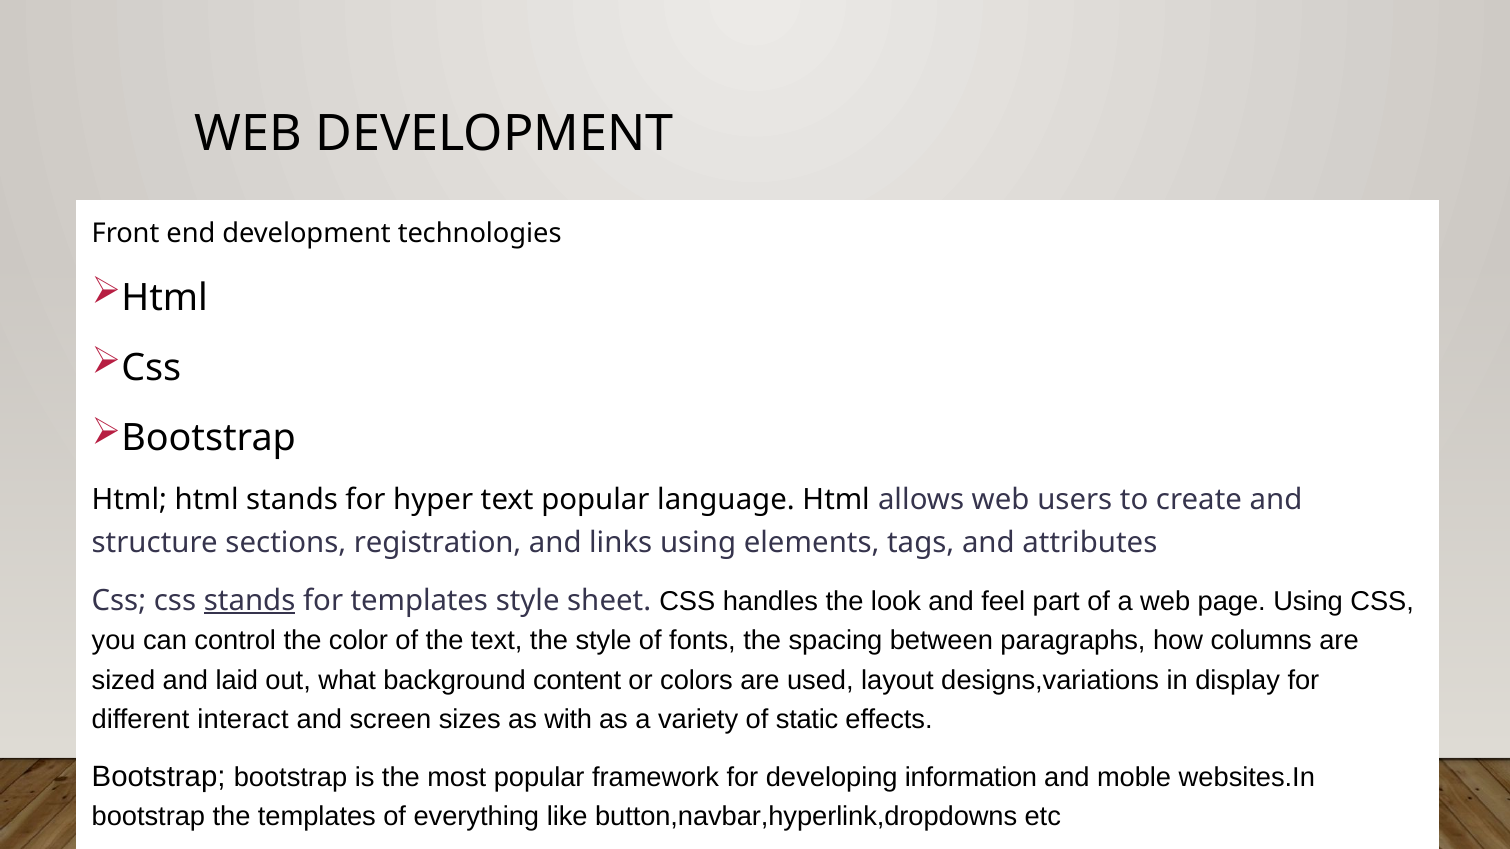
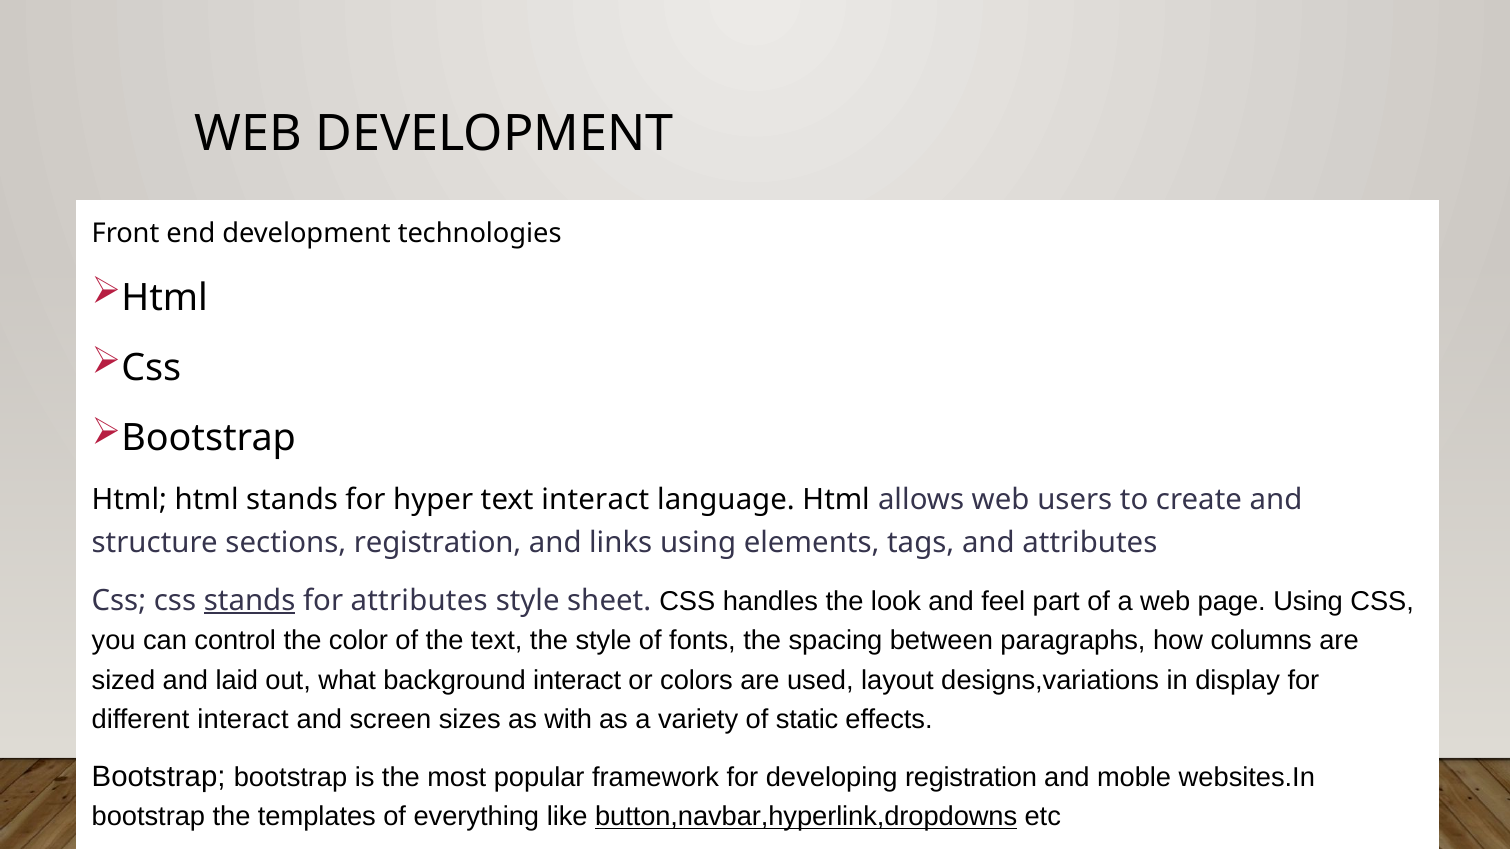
text popular: popular -> interact
for templates: templates -> attributes
background content: content -> interact
developing information: information -> registration
button,navbar,hyperlink,dropdowns underline: none -> present
